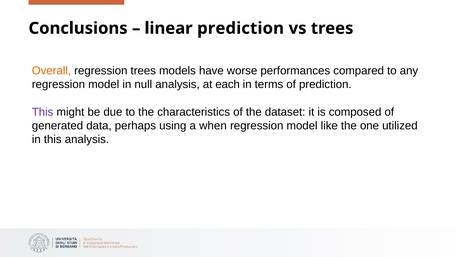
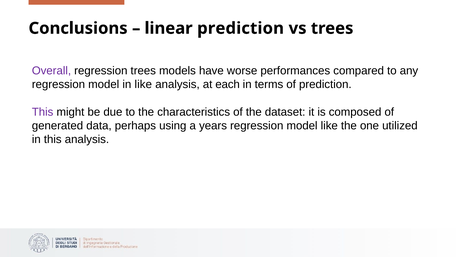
Overall colour: orange -> purple
in null: null -> like
when: when -> years
